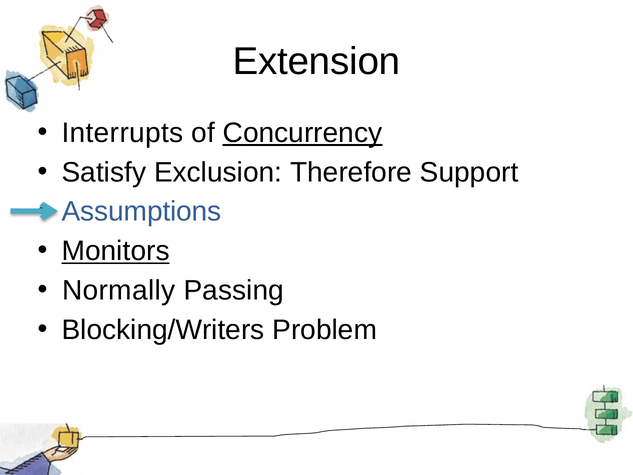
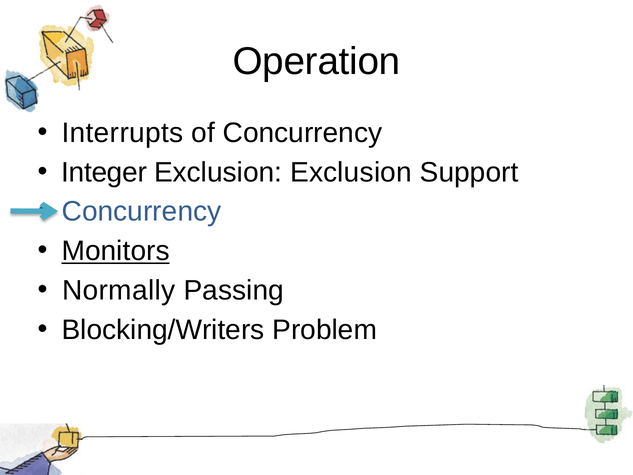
Extension: Extension -> Operation
Concurrency at (302, 133) underline: present -> none
Satisfy: Satisfy -> Integer
Exclusion Therefore: Therefore -> Exclusion
Assumptions at (142, 212): Assumptions -> Concurrency
